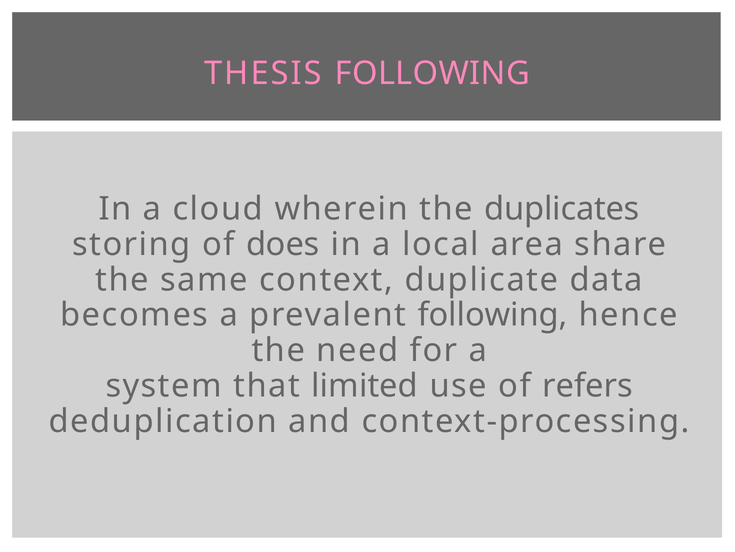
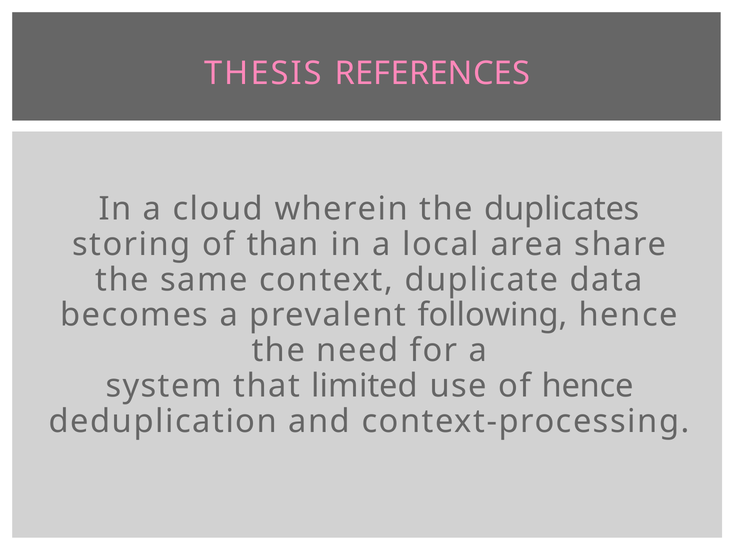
THESIS FOLLOWING: FOLLOWING -> REFERENCES
does: does -> than
of refers: refers -> hence
